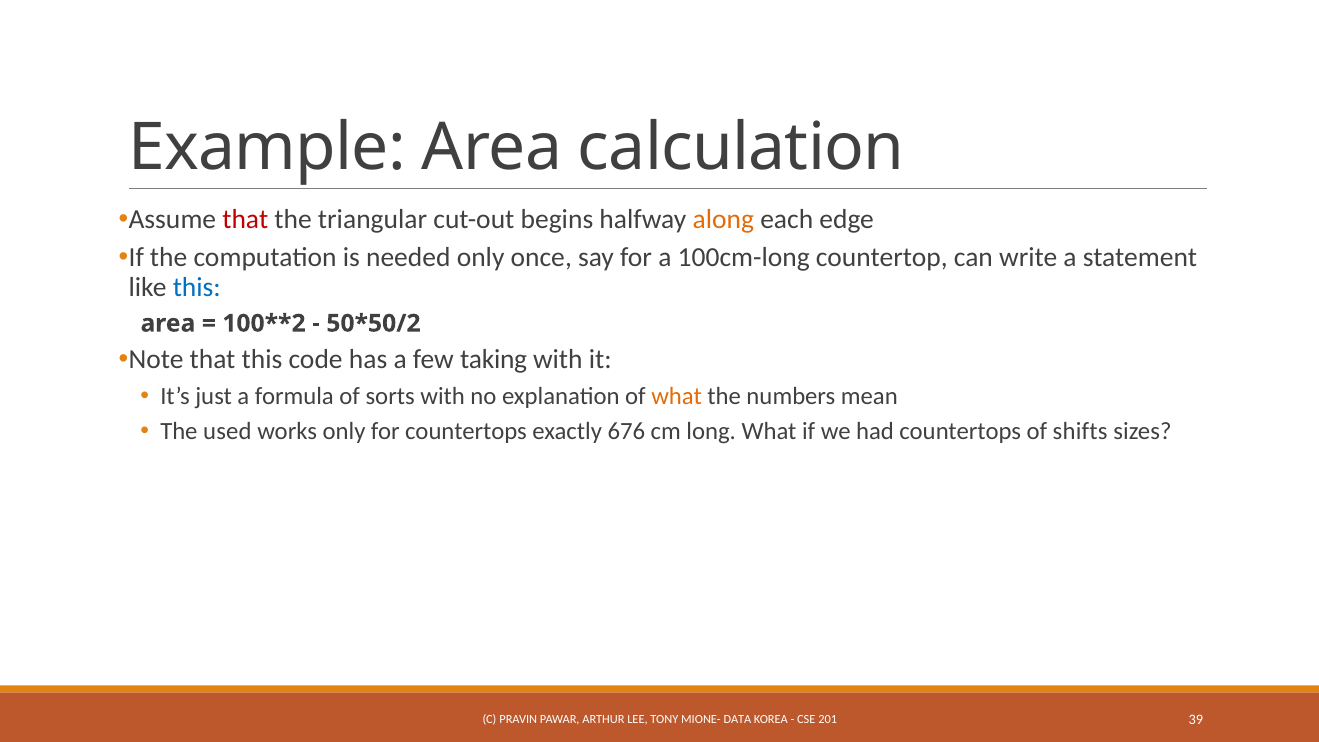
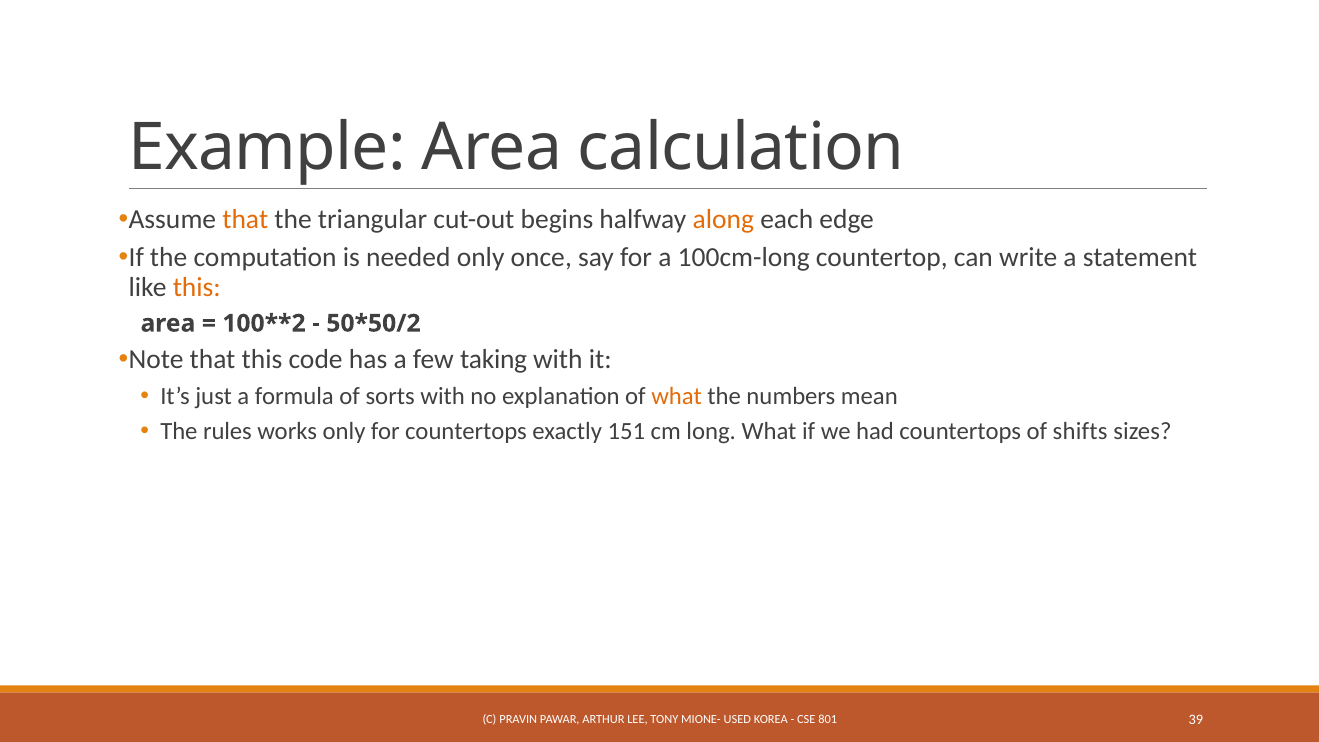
that at (245, 219) colour: red -> orange
this at (197, 287) colour: blue -> orange
used: used -> rules
676: 676 -> 151
DATA: DATA -> USED
201: 201 -> 801
